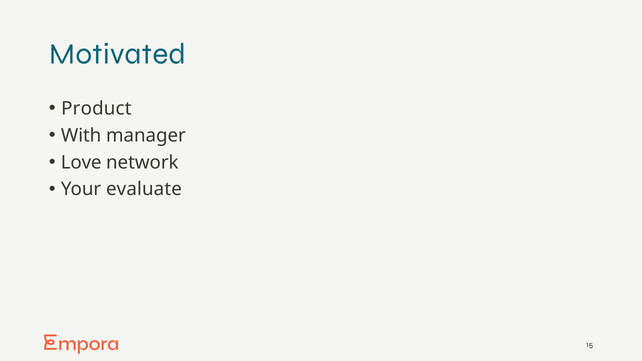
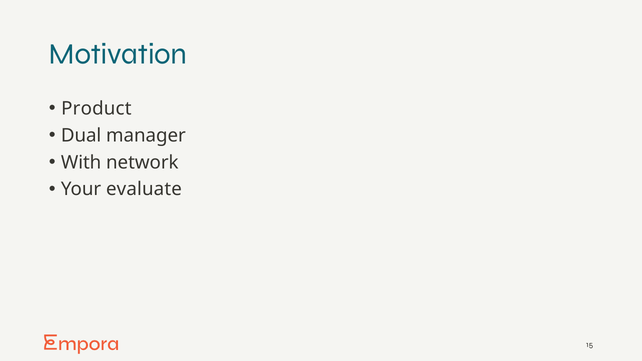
Motivated: Motivated -> Motivation
With: With -> Dual
Love: Love -> With
